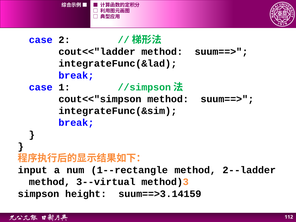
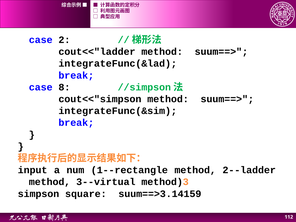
1: 1 -> 8
height: height -> square
